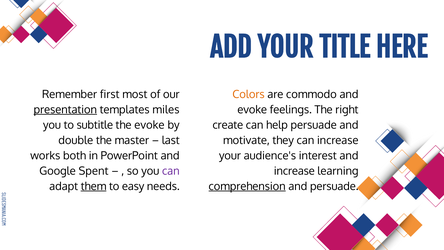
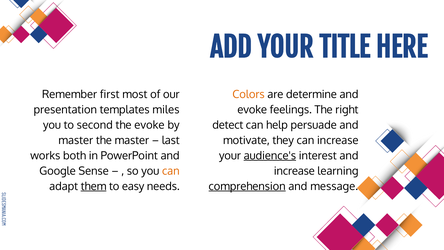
commodo: commodo -> determine
presentation underline: present -> none
subtitle: subtitle -> second
create: create -> detect
double at (76, 140): double -> master
audience's underline: none -> present
Spent: Spent -> Sense
can at (171, 171) colour: purple -> orange
and persuade: persuade -> message
